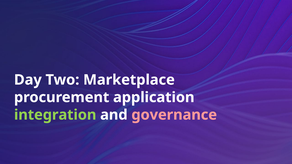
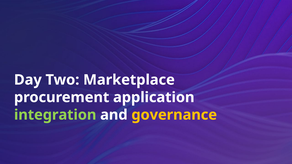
governance colour: pink -> yellow
